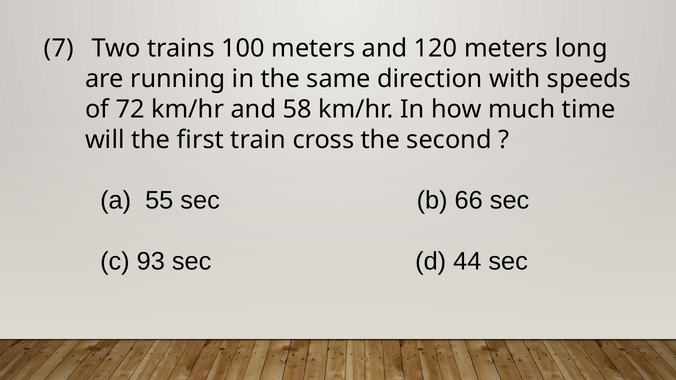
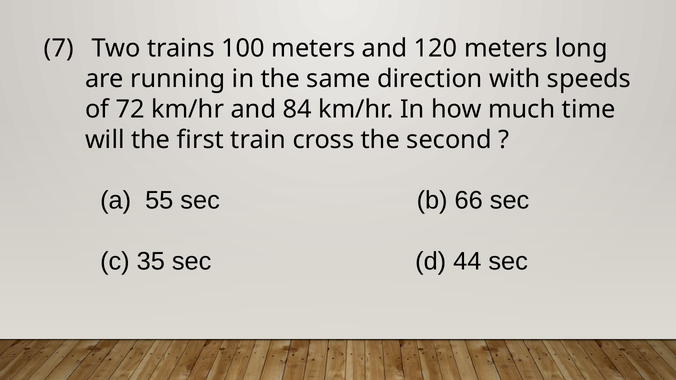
58: 58 -> 84
93: 93 -> 35
